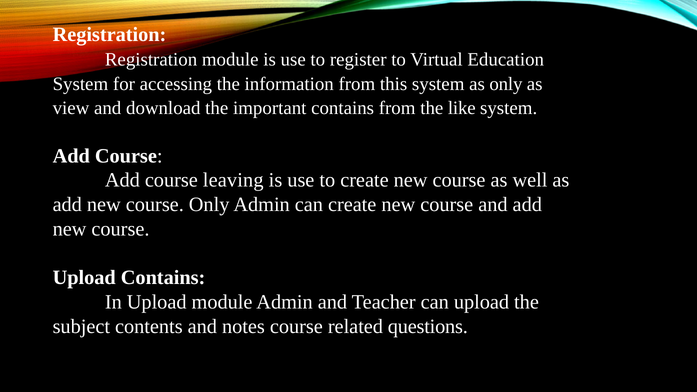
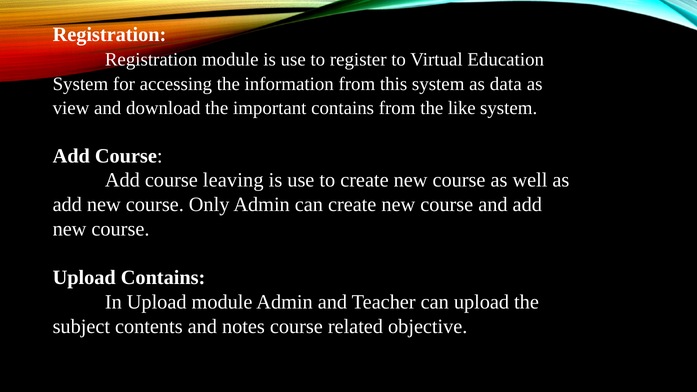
as only: only -> data
questions: questions -> objective
